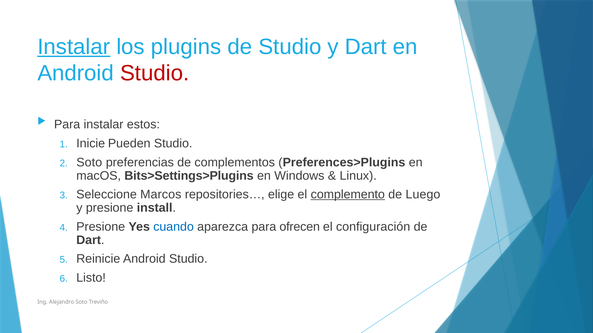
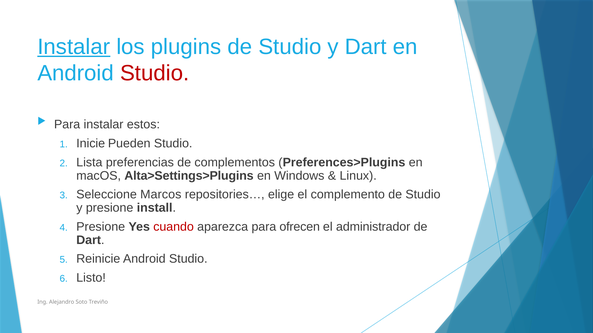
Soto at (89, 163): Soto -> Lista
Bits>Settings>Plugins: Bits>Settings>Plugins -> Alta>Settings>Plugins
complemento underline: present -> none
Luego at (423, 195): Luego -> Studio
cuando colour: blue -> red
configuración: configuración -> administrador
